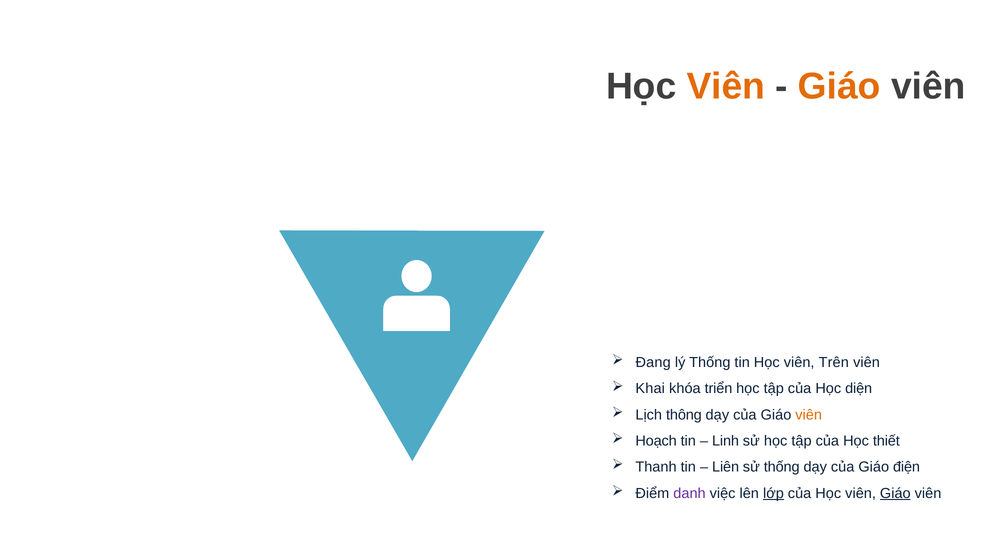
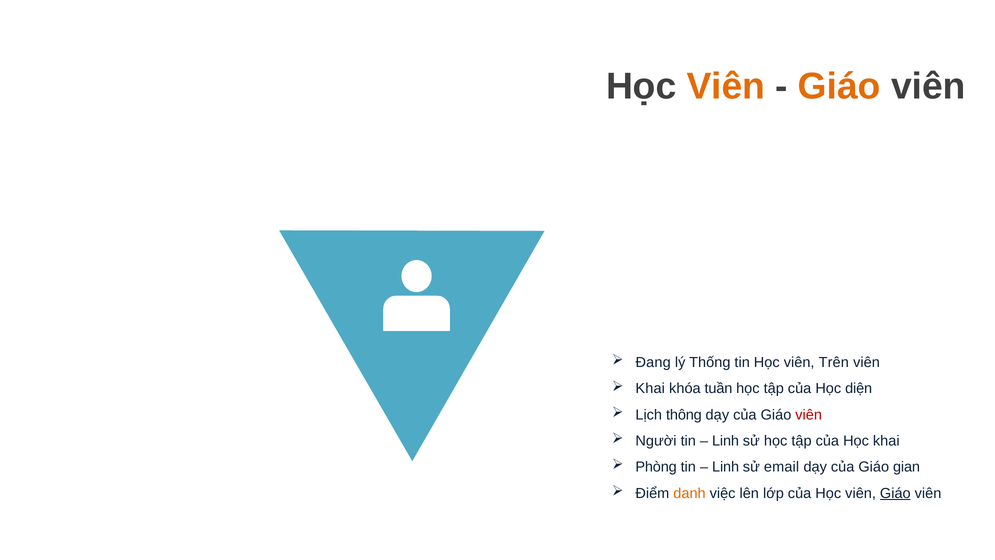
triển: triển -> tuần
viên at (809, 415) colour: orange -> red
Hoạch: Hoạch -> Người
Học thiết: thiết -> khai
Thanh: Thanh -> Phòng
Liên at (726, 467): Liên -> Linh
sử thống: thống -> email
điện: điện -> gian
danh colour: purple -> orange
lớp underline: present -> none
